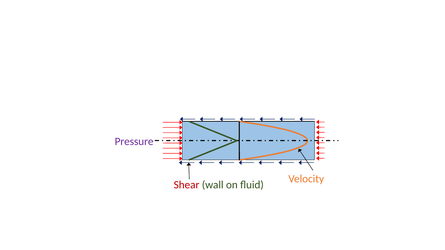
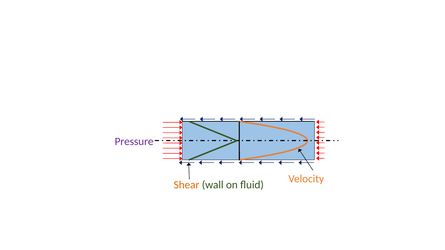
Shear colour: red -> orange
